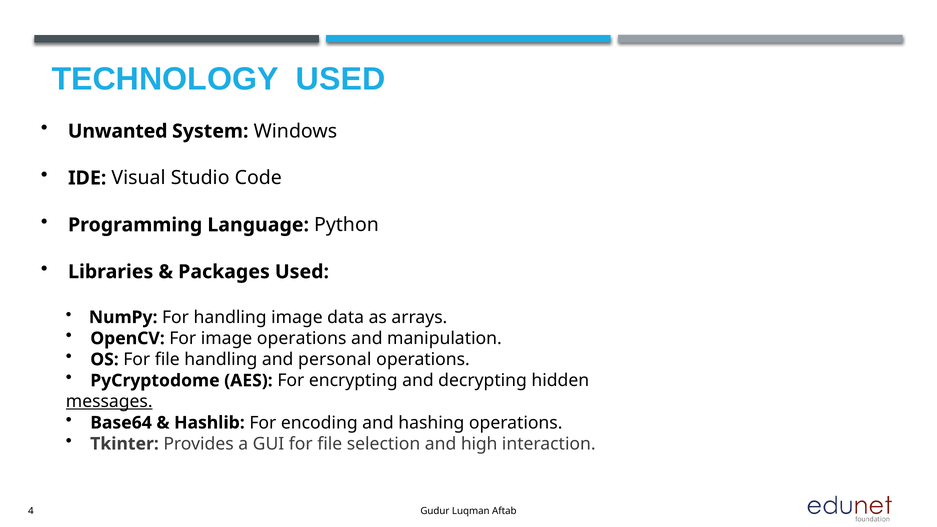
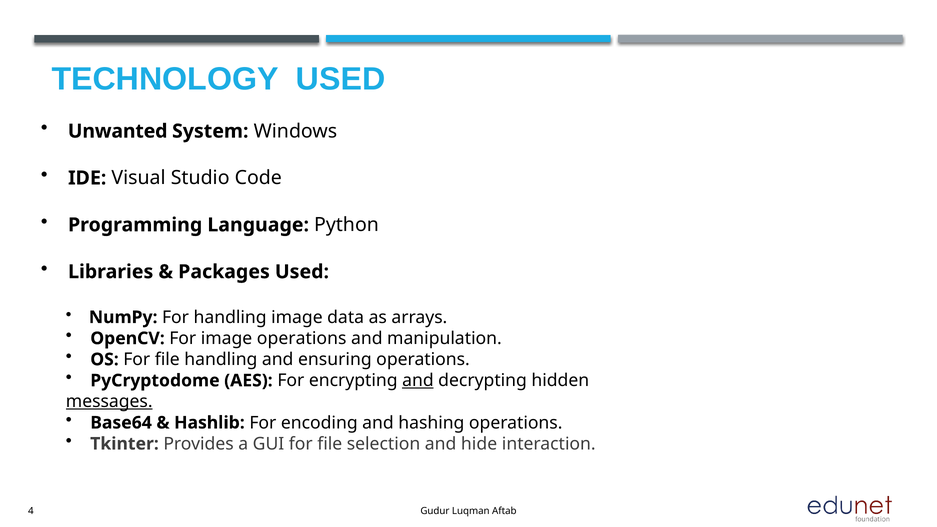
personal: personal -> ensuring
and at (418, 381) underline: none -> present
high: high -> hide
